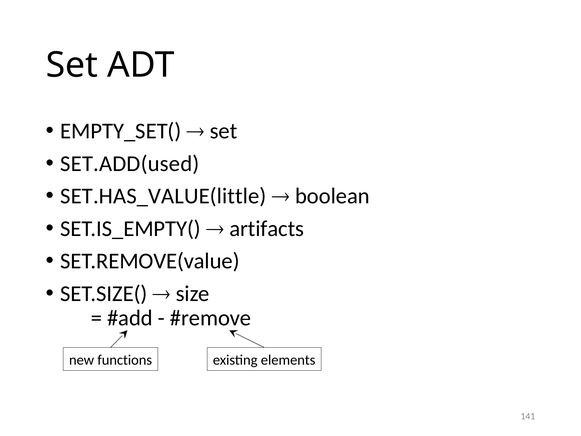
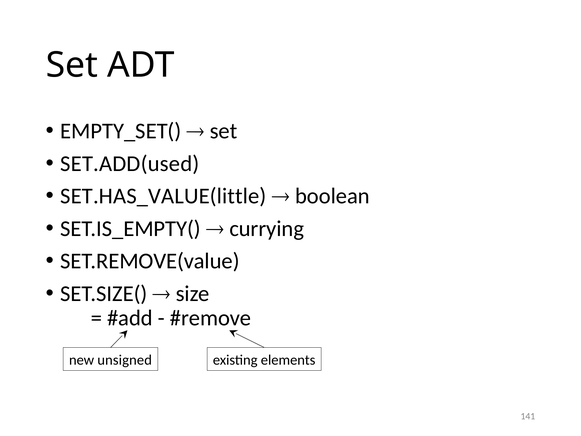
artifacts: artifacts -> currying
functions: functions -> unsigned
